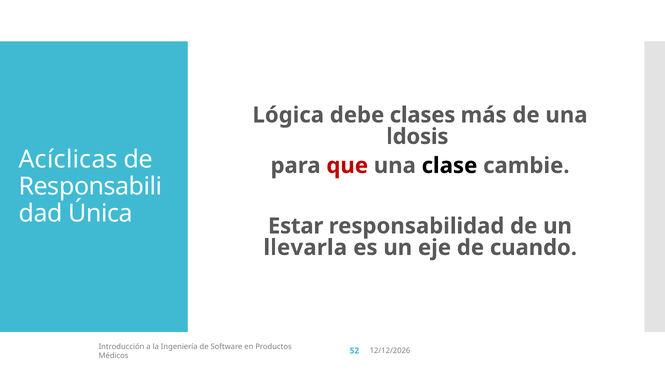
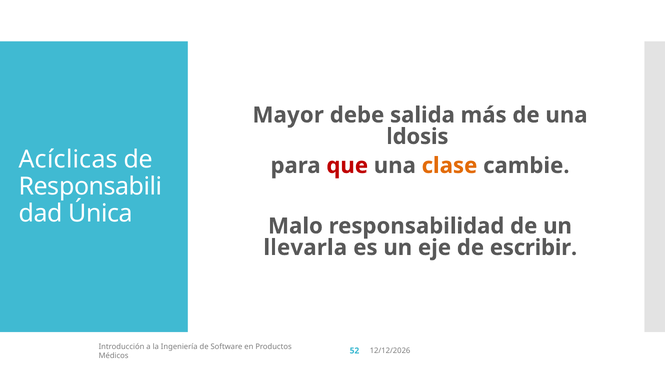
Lógica: Lógica -> Mayor
clases: clases -> salida
clase colour: black -> orange
Estar: Estar -> Malo
cuando: cuando -> escribir
